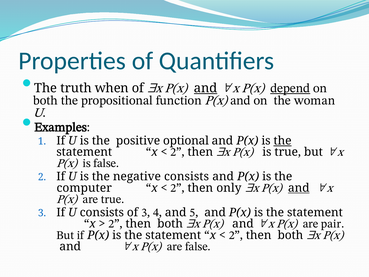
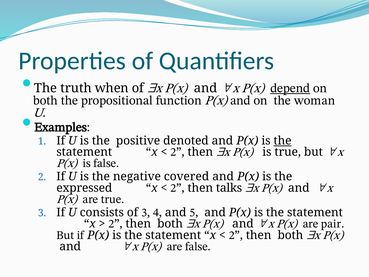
and at (206, 88) underline: present -> none
optional: optional -> denoted
negative consists: consists -> covered
computer: computer -> expressed
only: only -> talks
and at (299, 188) underline: present -> none
